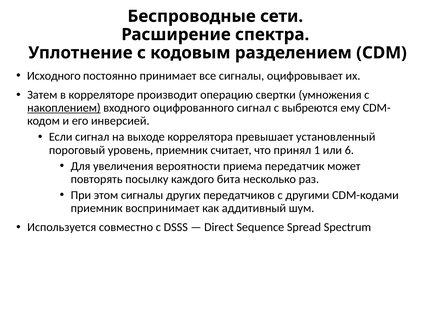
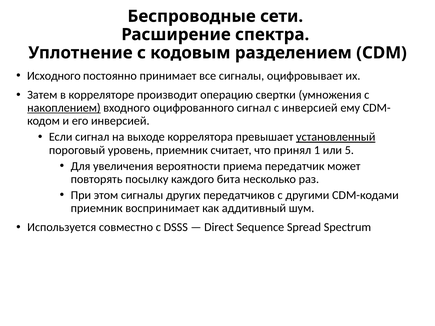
с выбреются: выбреются -> инверсией
установленный underline: none -> present
6: 6 -> 5
